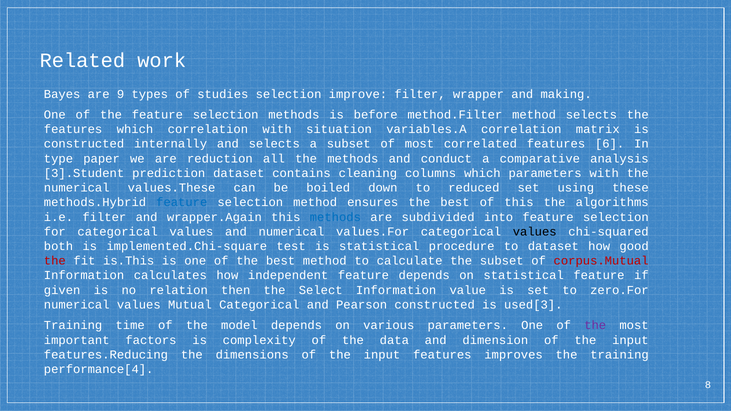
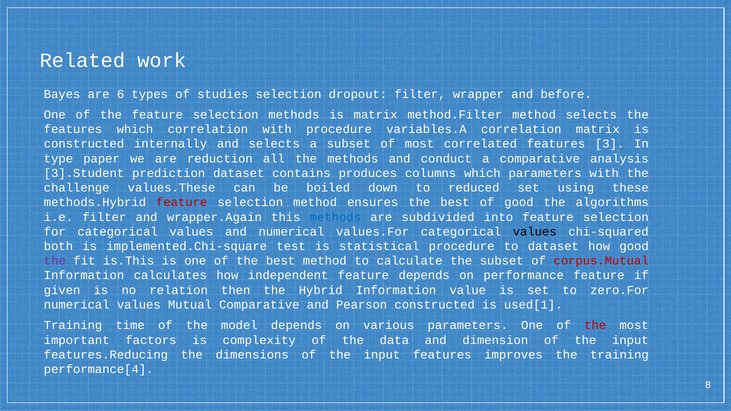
9: 9 -> 6
improve: improve -> dropout
making: making -> before
is before: before -> matrix
with situation: situation -> procedure
6: 6 -> 3
cleaning: cleaning -> produces
numerical at (77, 188): numerical -> challenge
feature at (182, 203) colour: blue -> red
of this: this -> good
the at (55, 261) colour: red -> purple
on statistical: statistical -> performance
Select: Select -> Hybrid
Mutual Categorical: Categorical -> Comparative
used[3: used[3 -> used[1
the at (595, 326) colour: purple -> red
